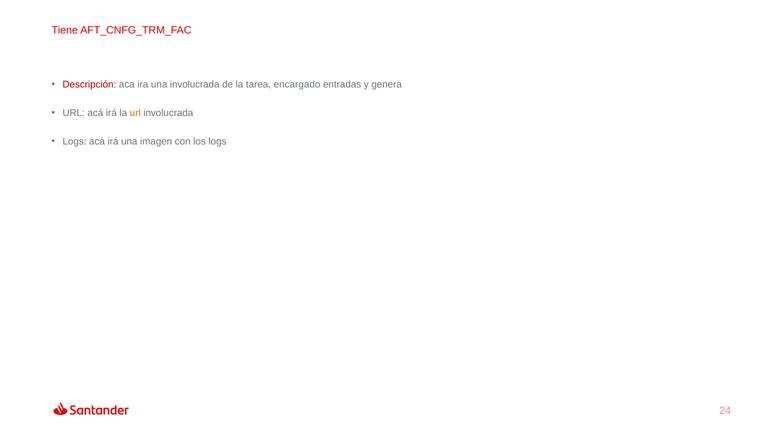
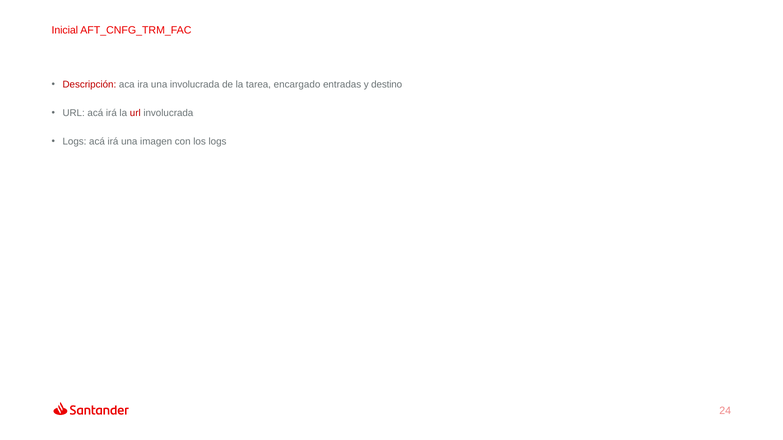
Tiene: Tiene -> Inicial
genera: genera -> destino
url at (135, 113) colour: orange -> red
